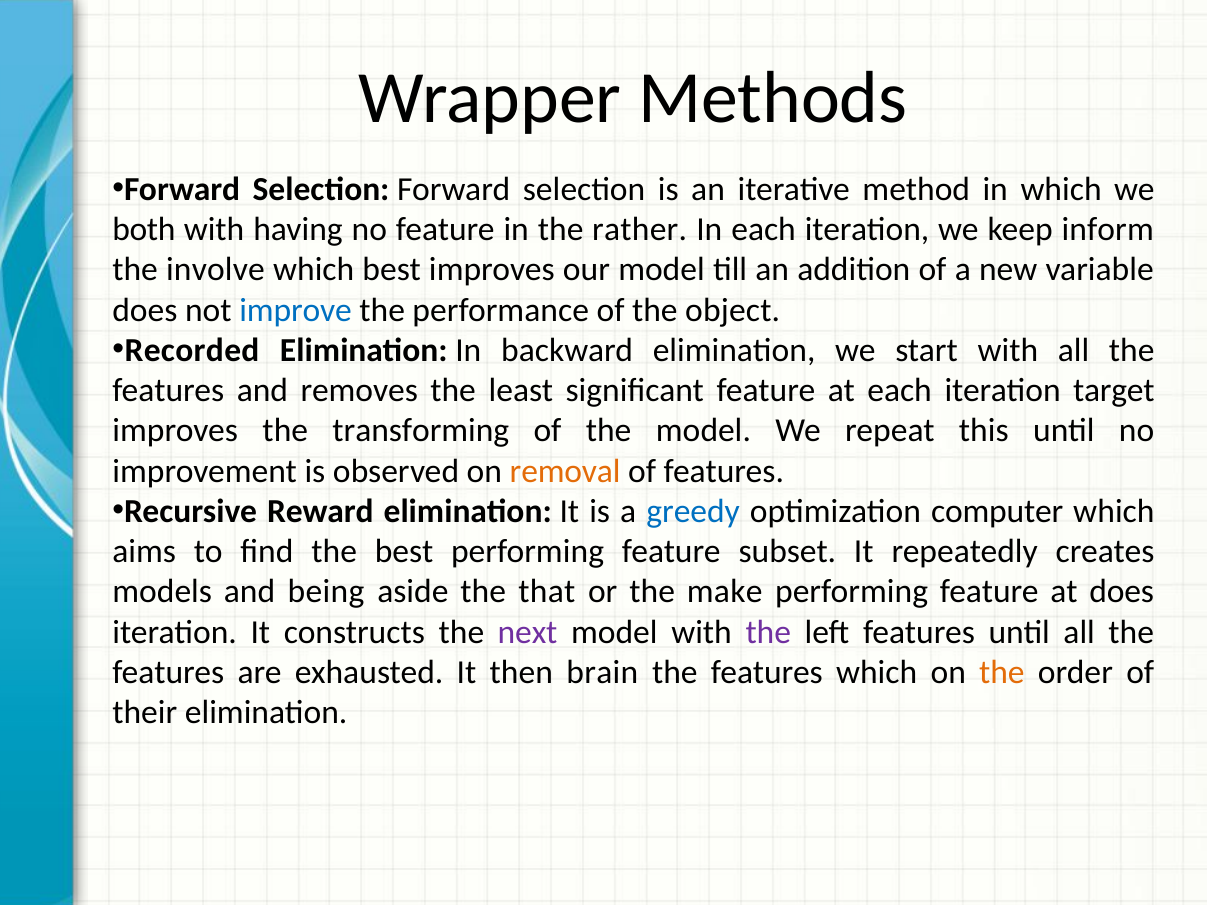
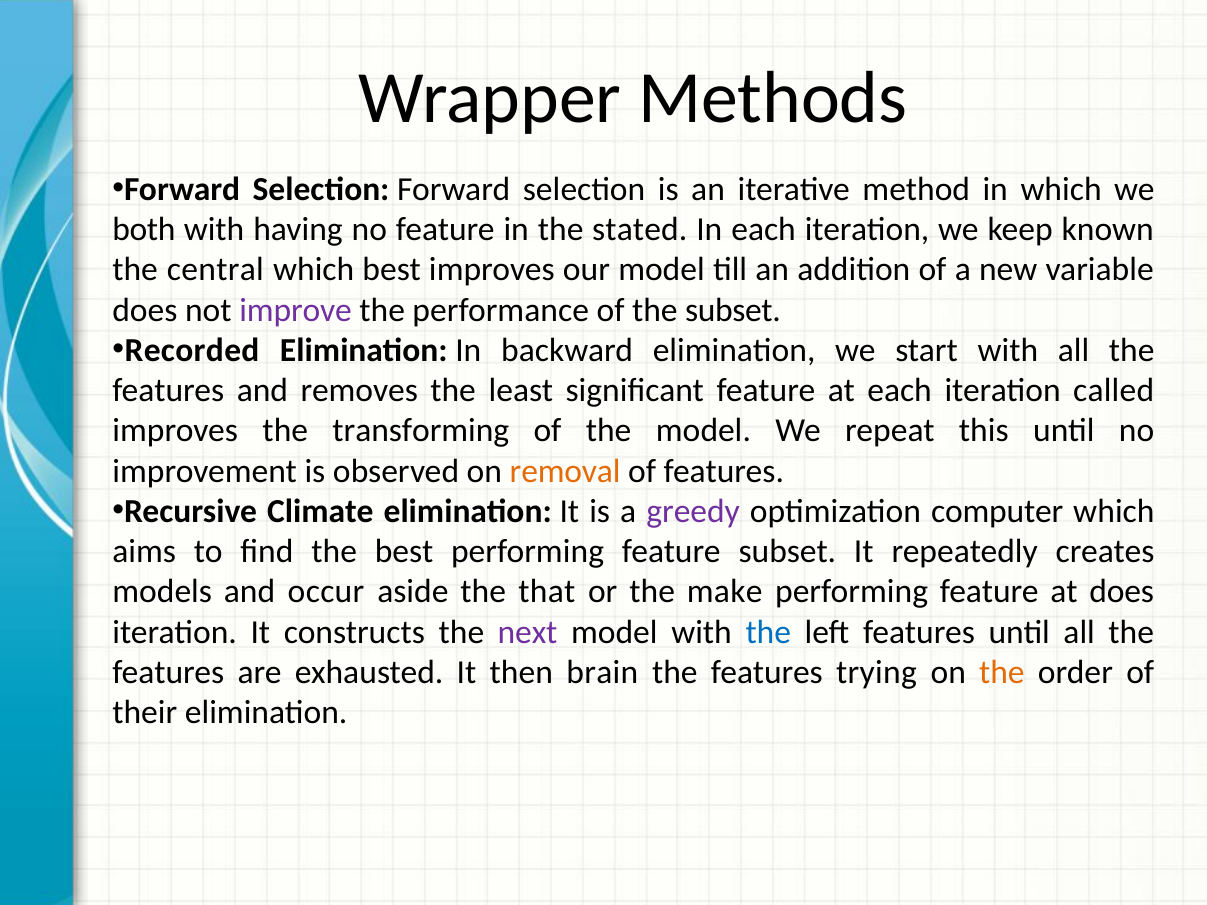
rather: rather -> stated
inform: inform -> known
involve: involve -> central
improve colour: blue -> purple
the object: object -> subset
target: target -> called
Reward: Reward -> Climate
greedy colour: blue -> purple
being: being -> occur
the at (768, 632) colour: purple -> blue
features which: which -> trying
